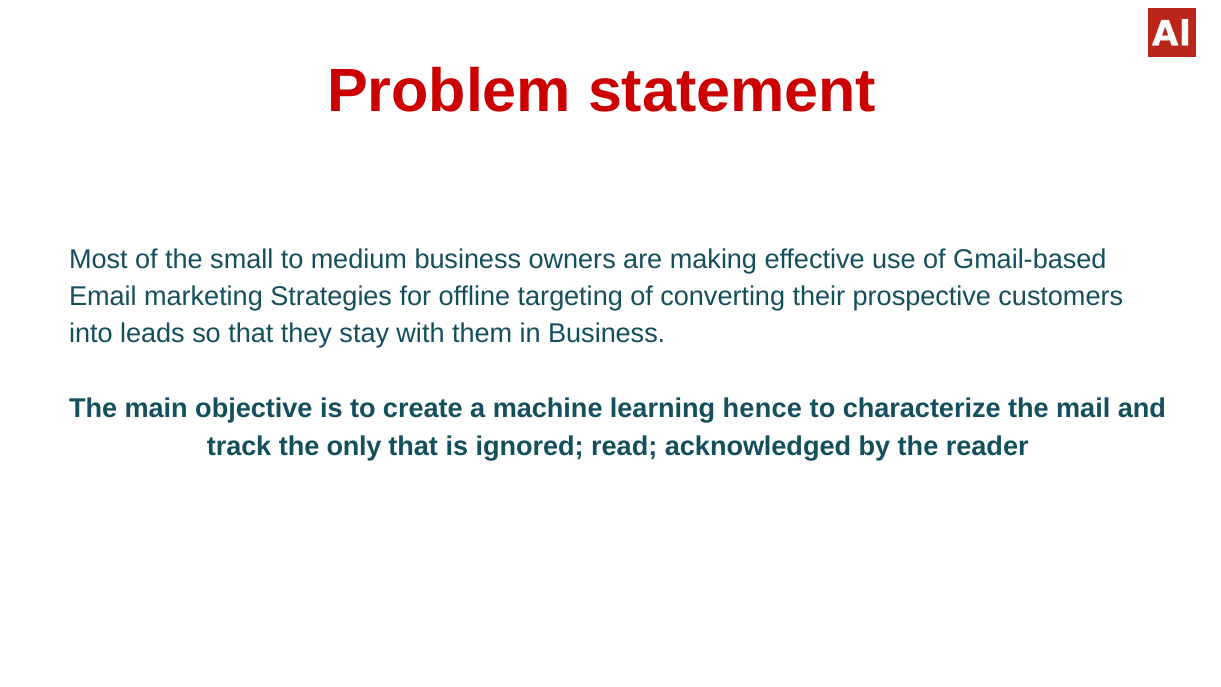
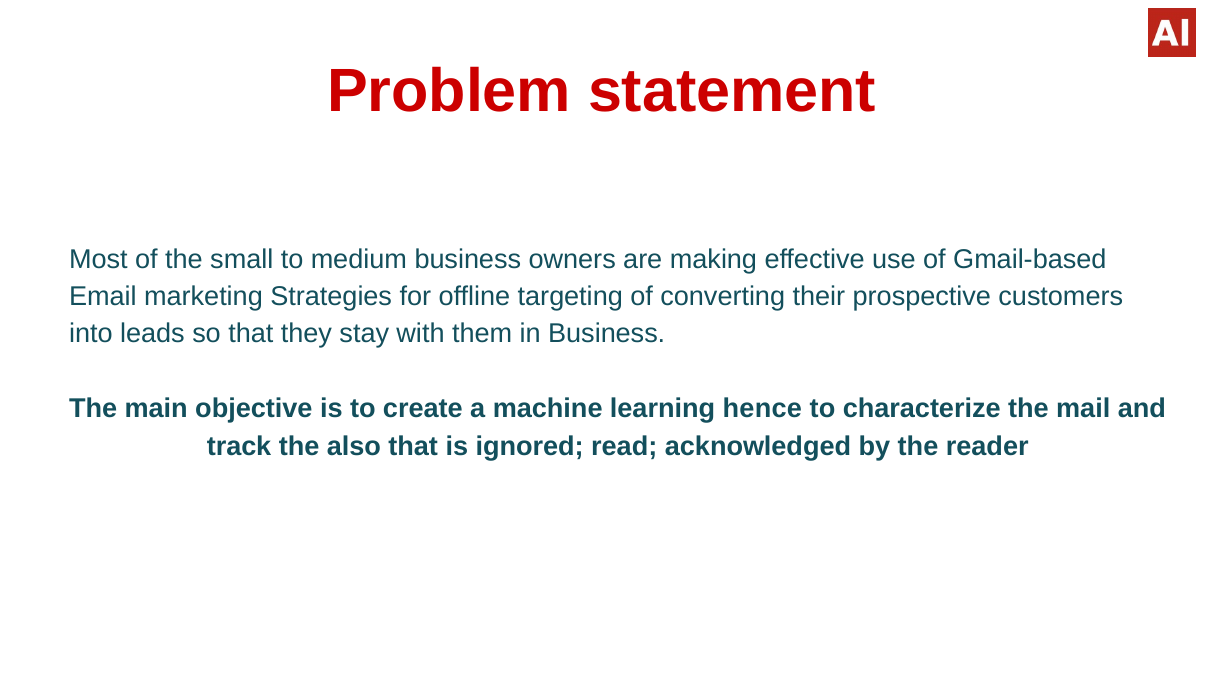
only: only -> also
